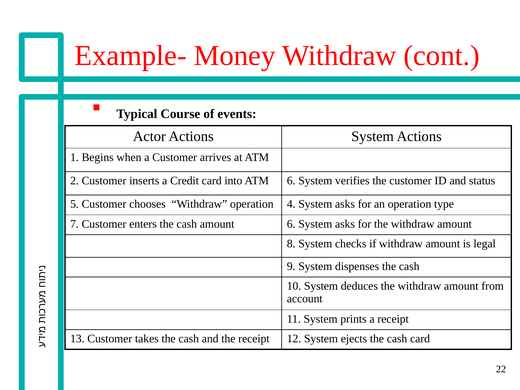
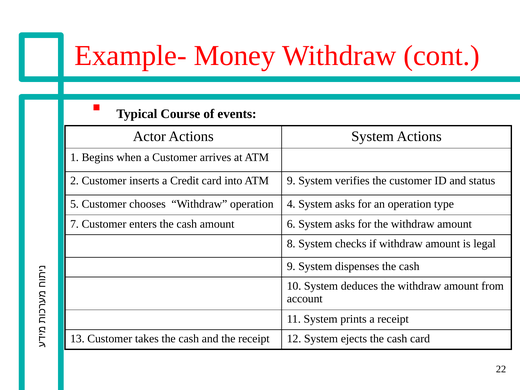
ATM 6: 6 -> 9
